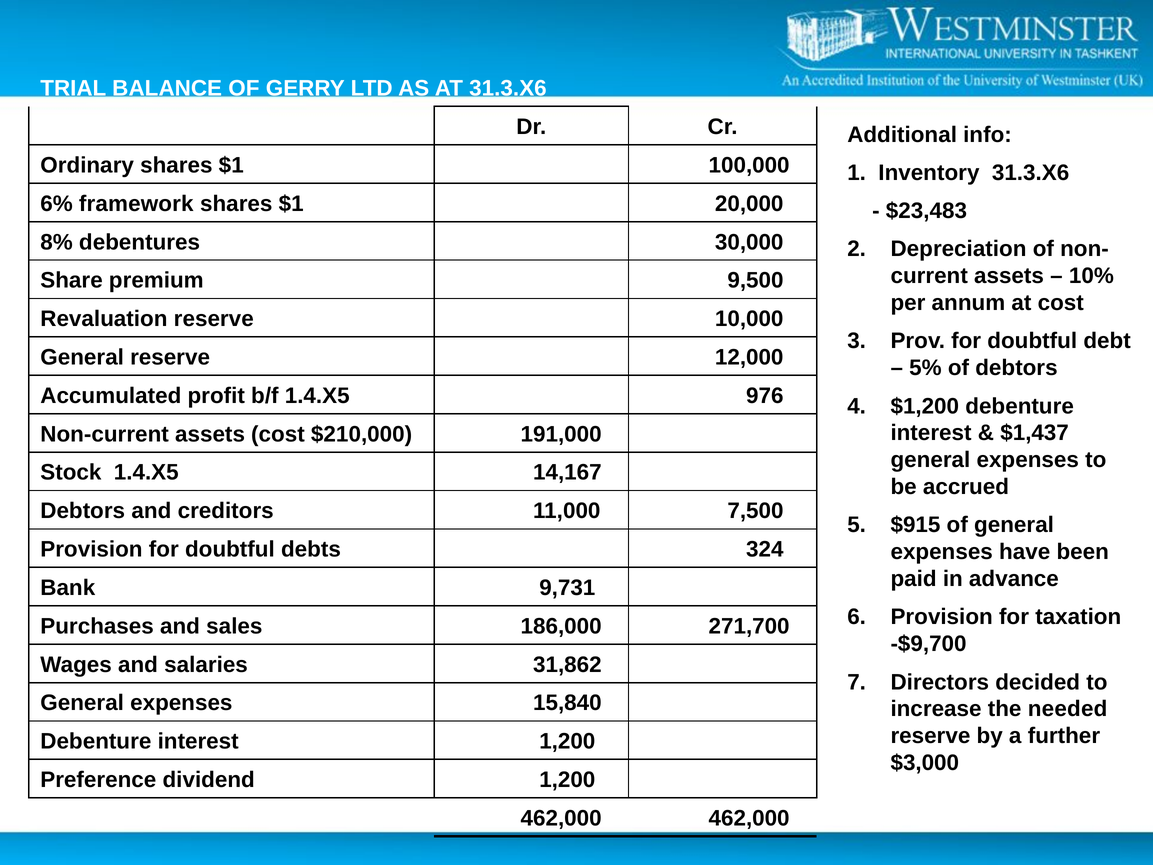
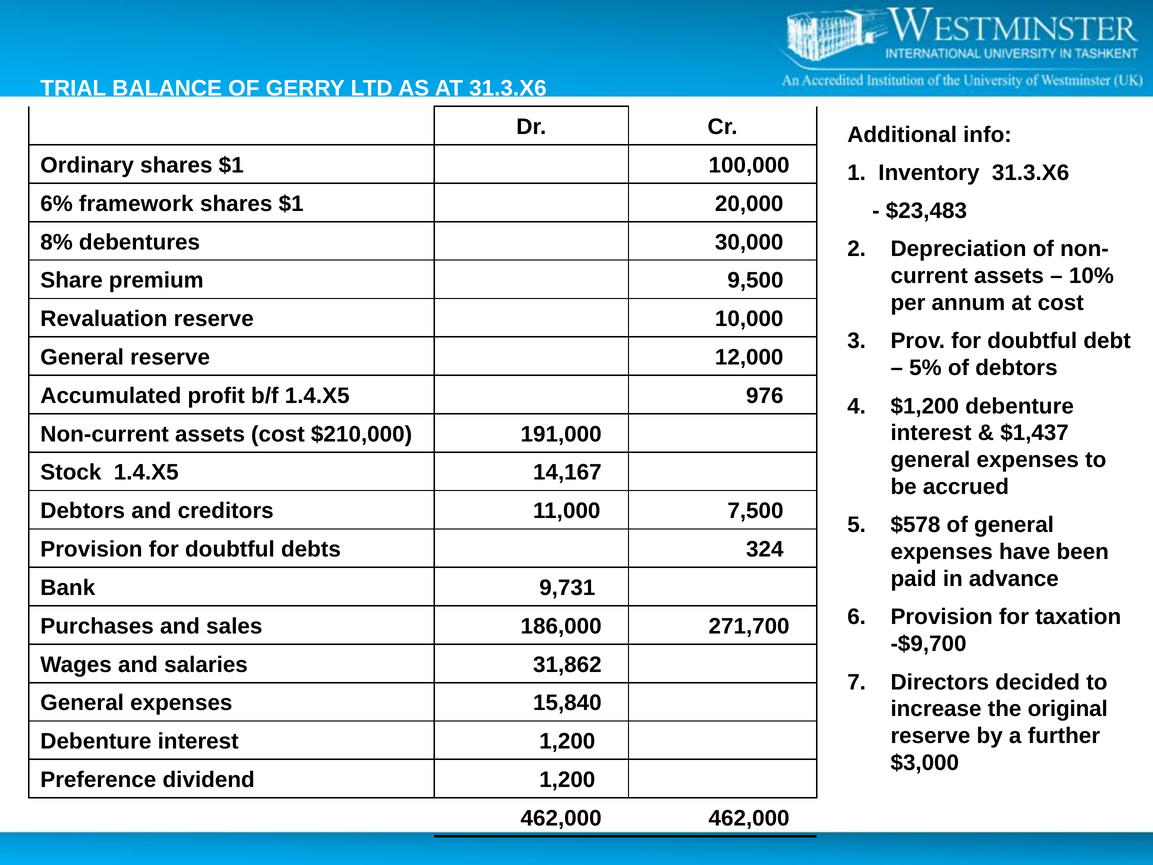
$915: $915 -> $578
needed: needed -> original
